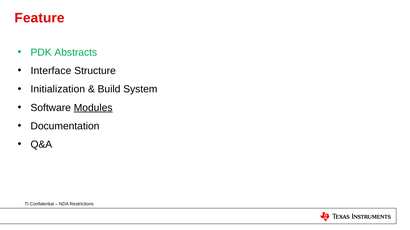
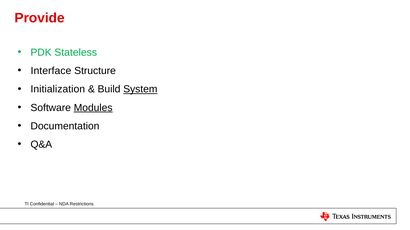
Feature: Feature -> Provide
Abstracts: Abstracts -> Stateless
System underline: none -> present
